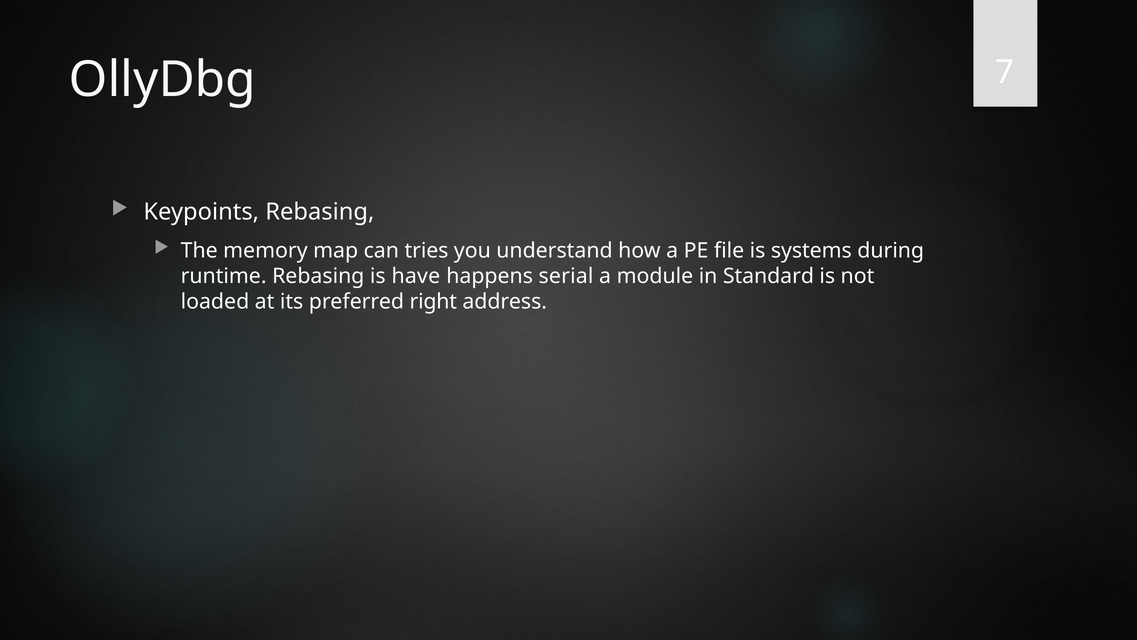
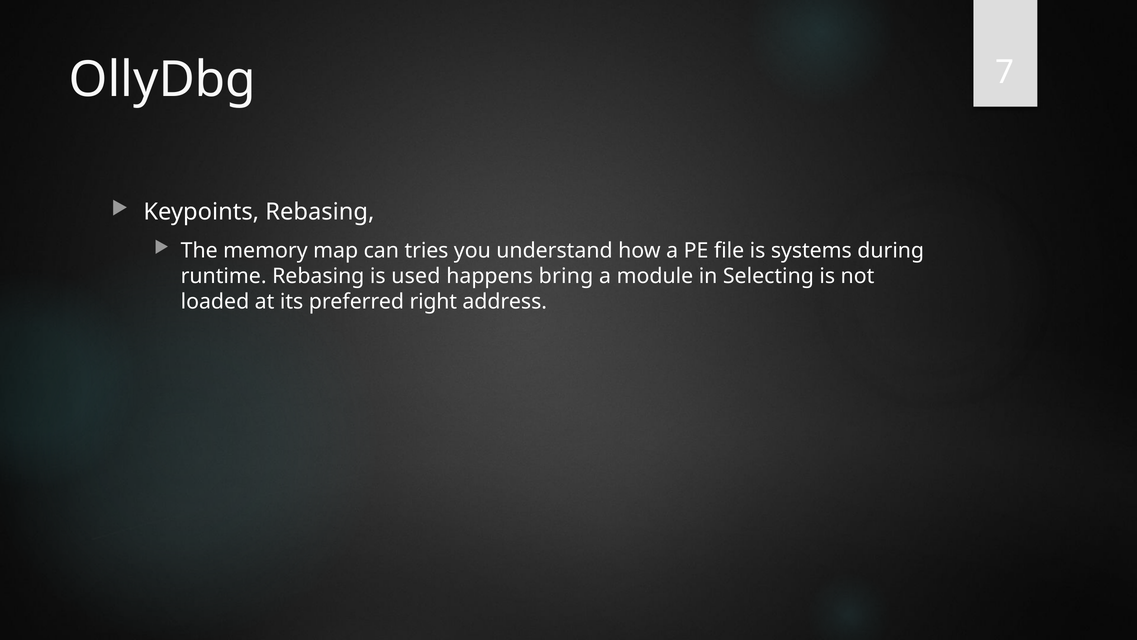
have: have -> used
serial: serial -> bring
Standard: Standard -> Selecting
